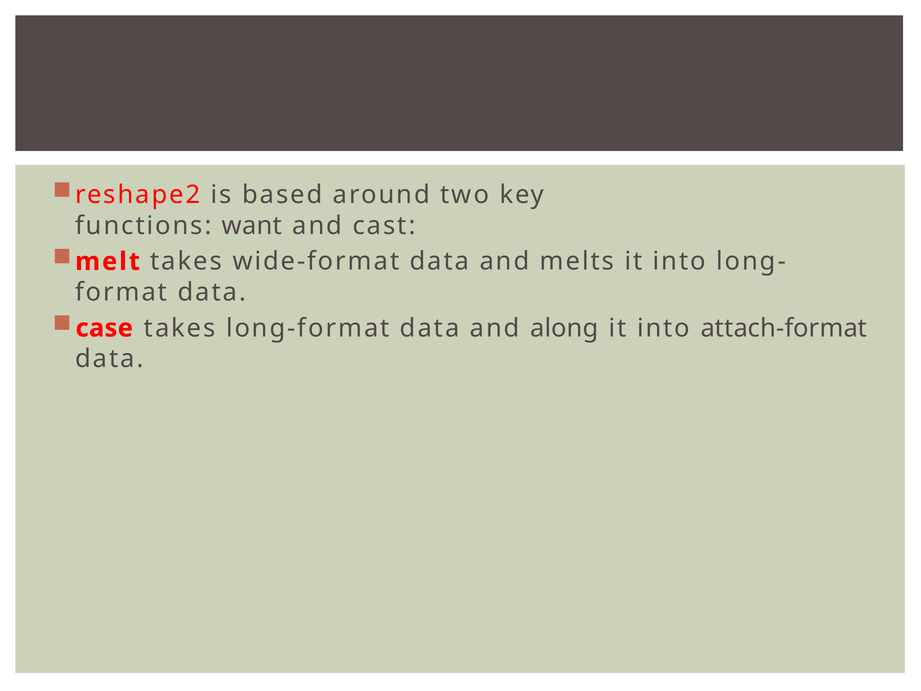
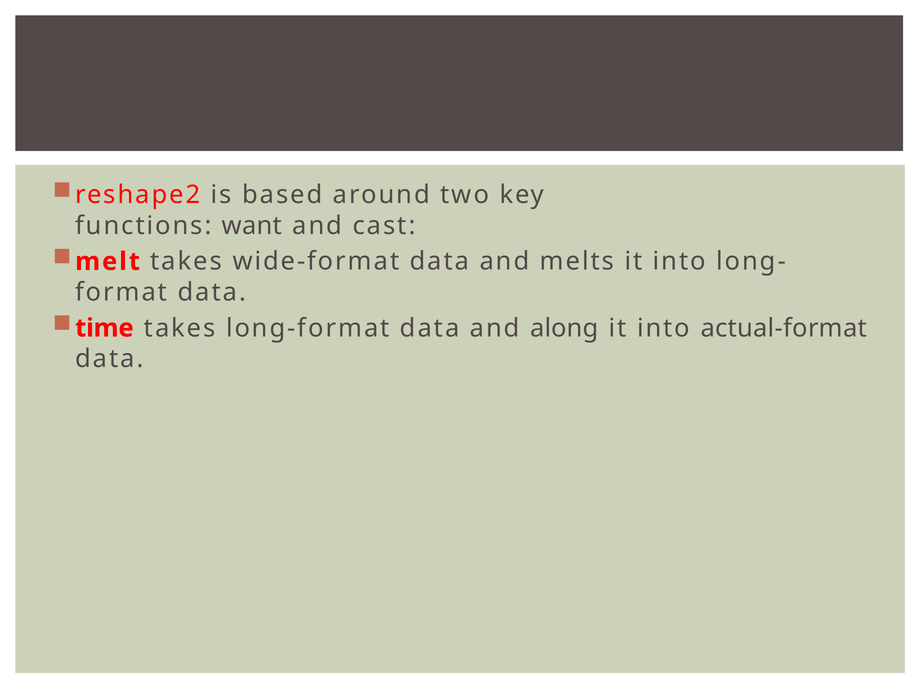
case: case -> time
attach-format: attach-format -> actual-format
